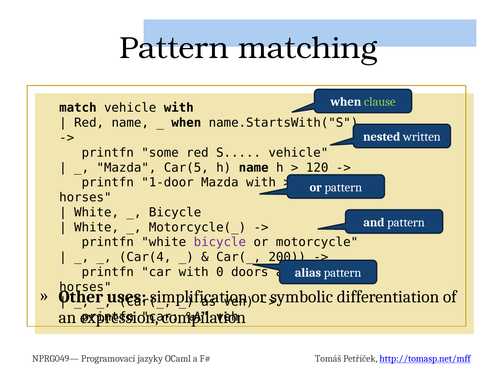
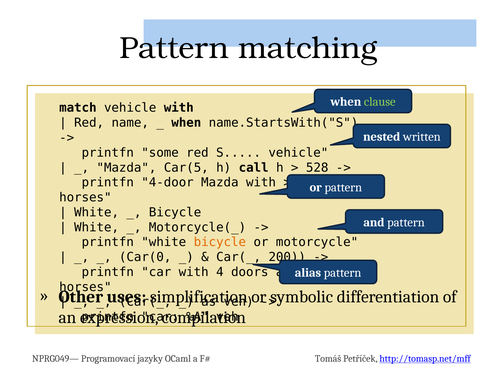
h name: name -> call
120: 120 -> 528
1-door: 1-door -> 4-door
bicycle at (220, 242) colour: purple -> orange
Car(4: Car(4 -> Car(0
0: 0 -> 4
